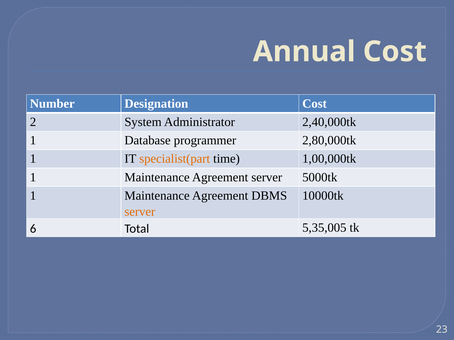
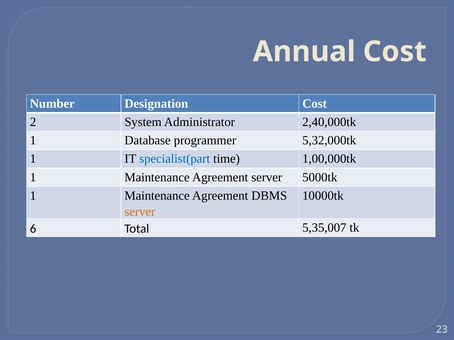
2,80,000tk: 2,80,000tk -> 5,32,000tk
specialist(part colour: orange -> blue
5,35,005: 5,35,005 -> 5,35,007
